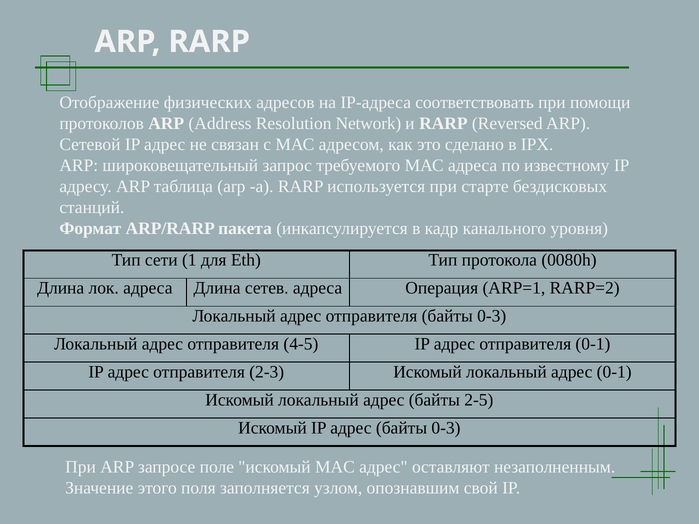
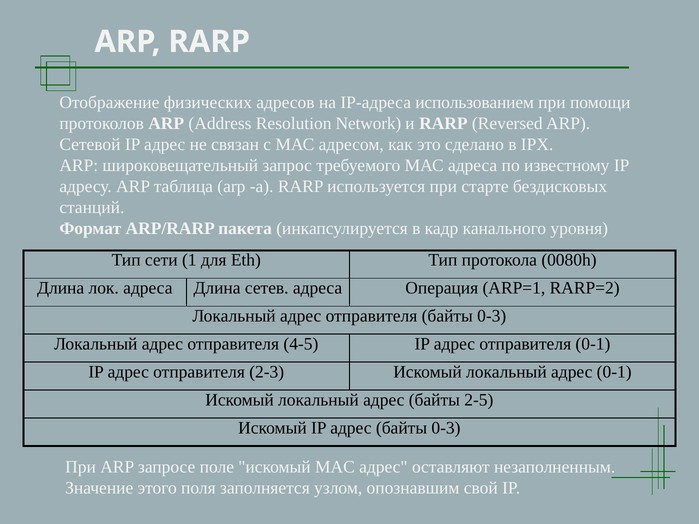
соответствовать: соответствовать -> использованием
